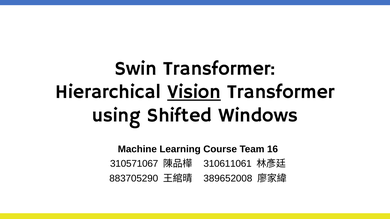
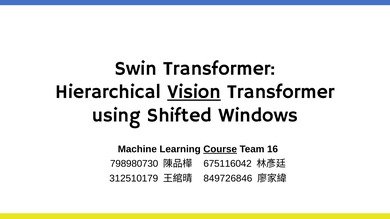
Course underline: none -> present
310571067: 310571067 -> 798980730
310611061: 310611061 -> 675116042
883705290: 883705290 -> 312510179
389652008: 389652008 -> 849726846
